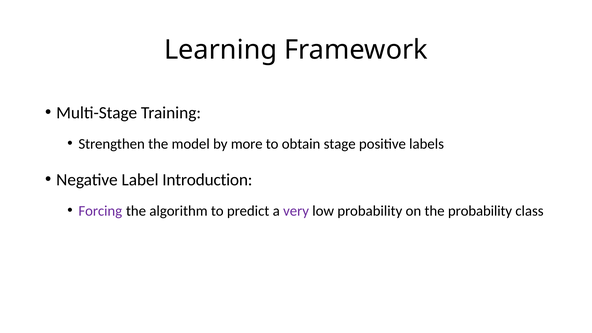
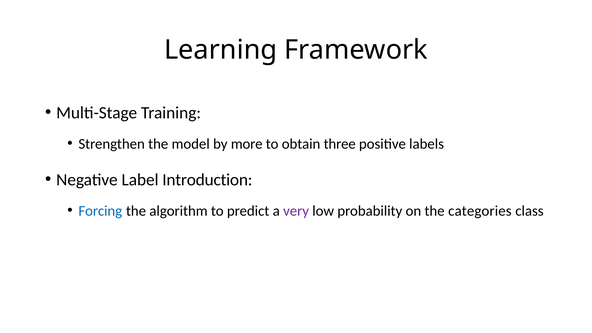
stage: stage -> three
Forcing colour: purple -> blue
the probability: probability -> categories
